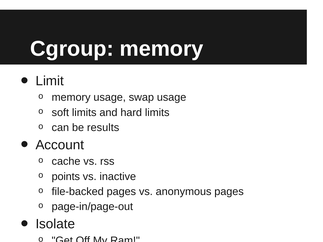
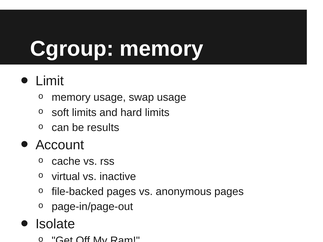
points: points -> virtual
